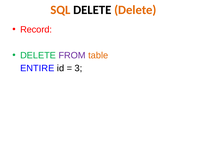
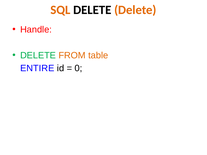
Record: Record -> Handle
FROM colour: purple -> orange
3: 3 -> 0
